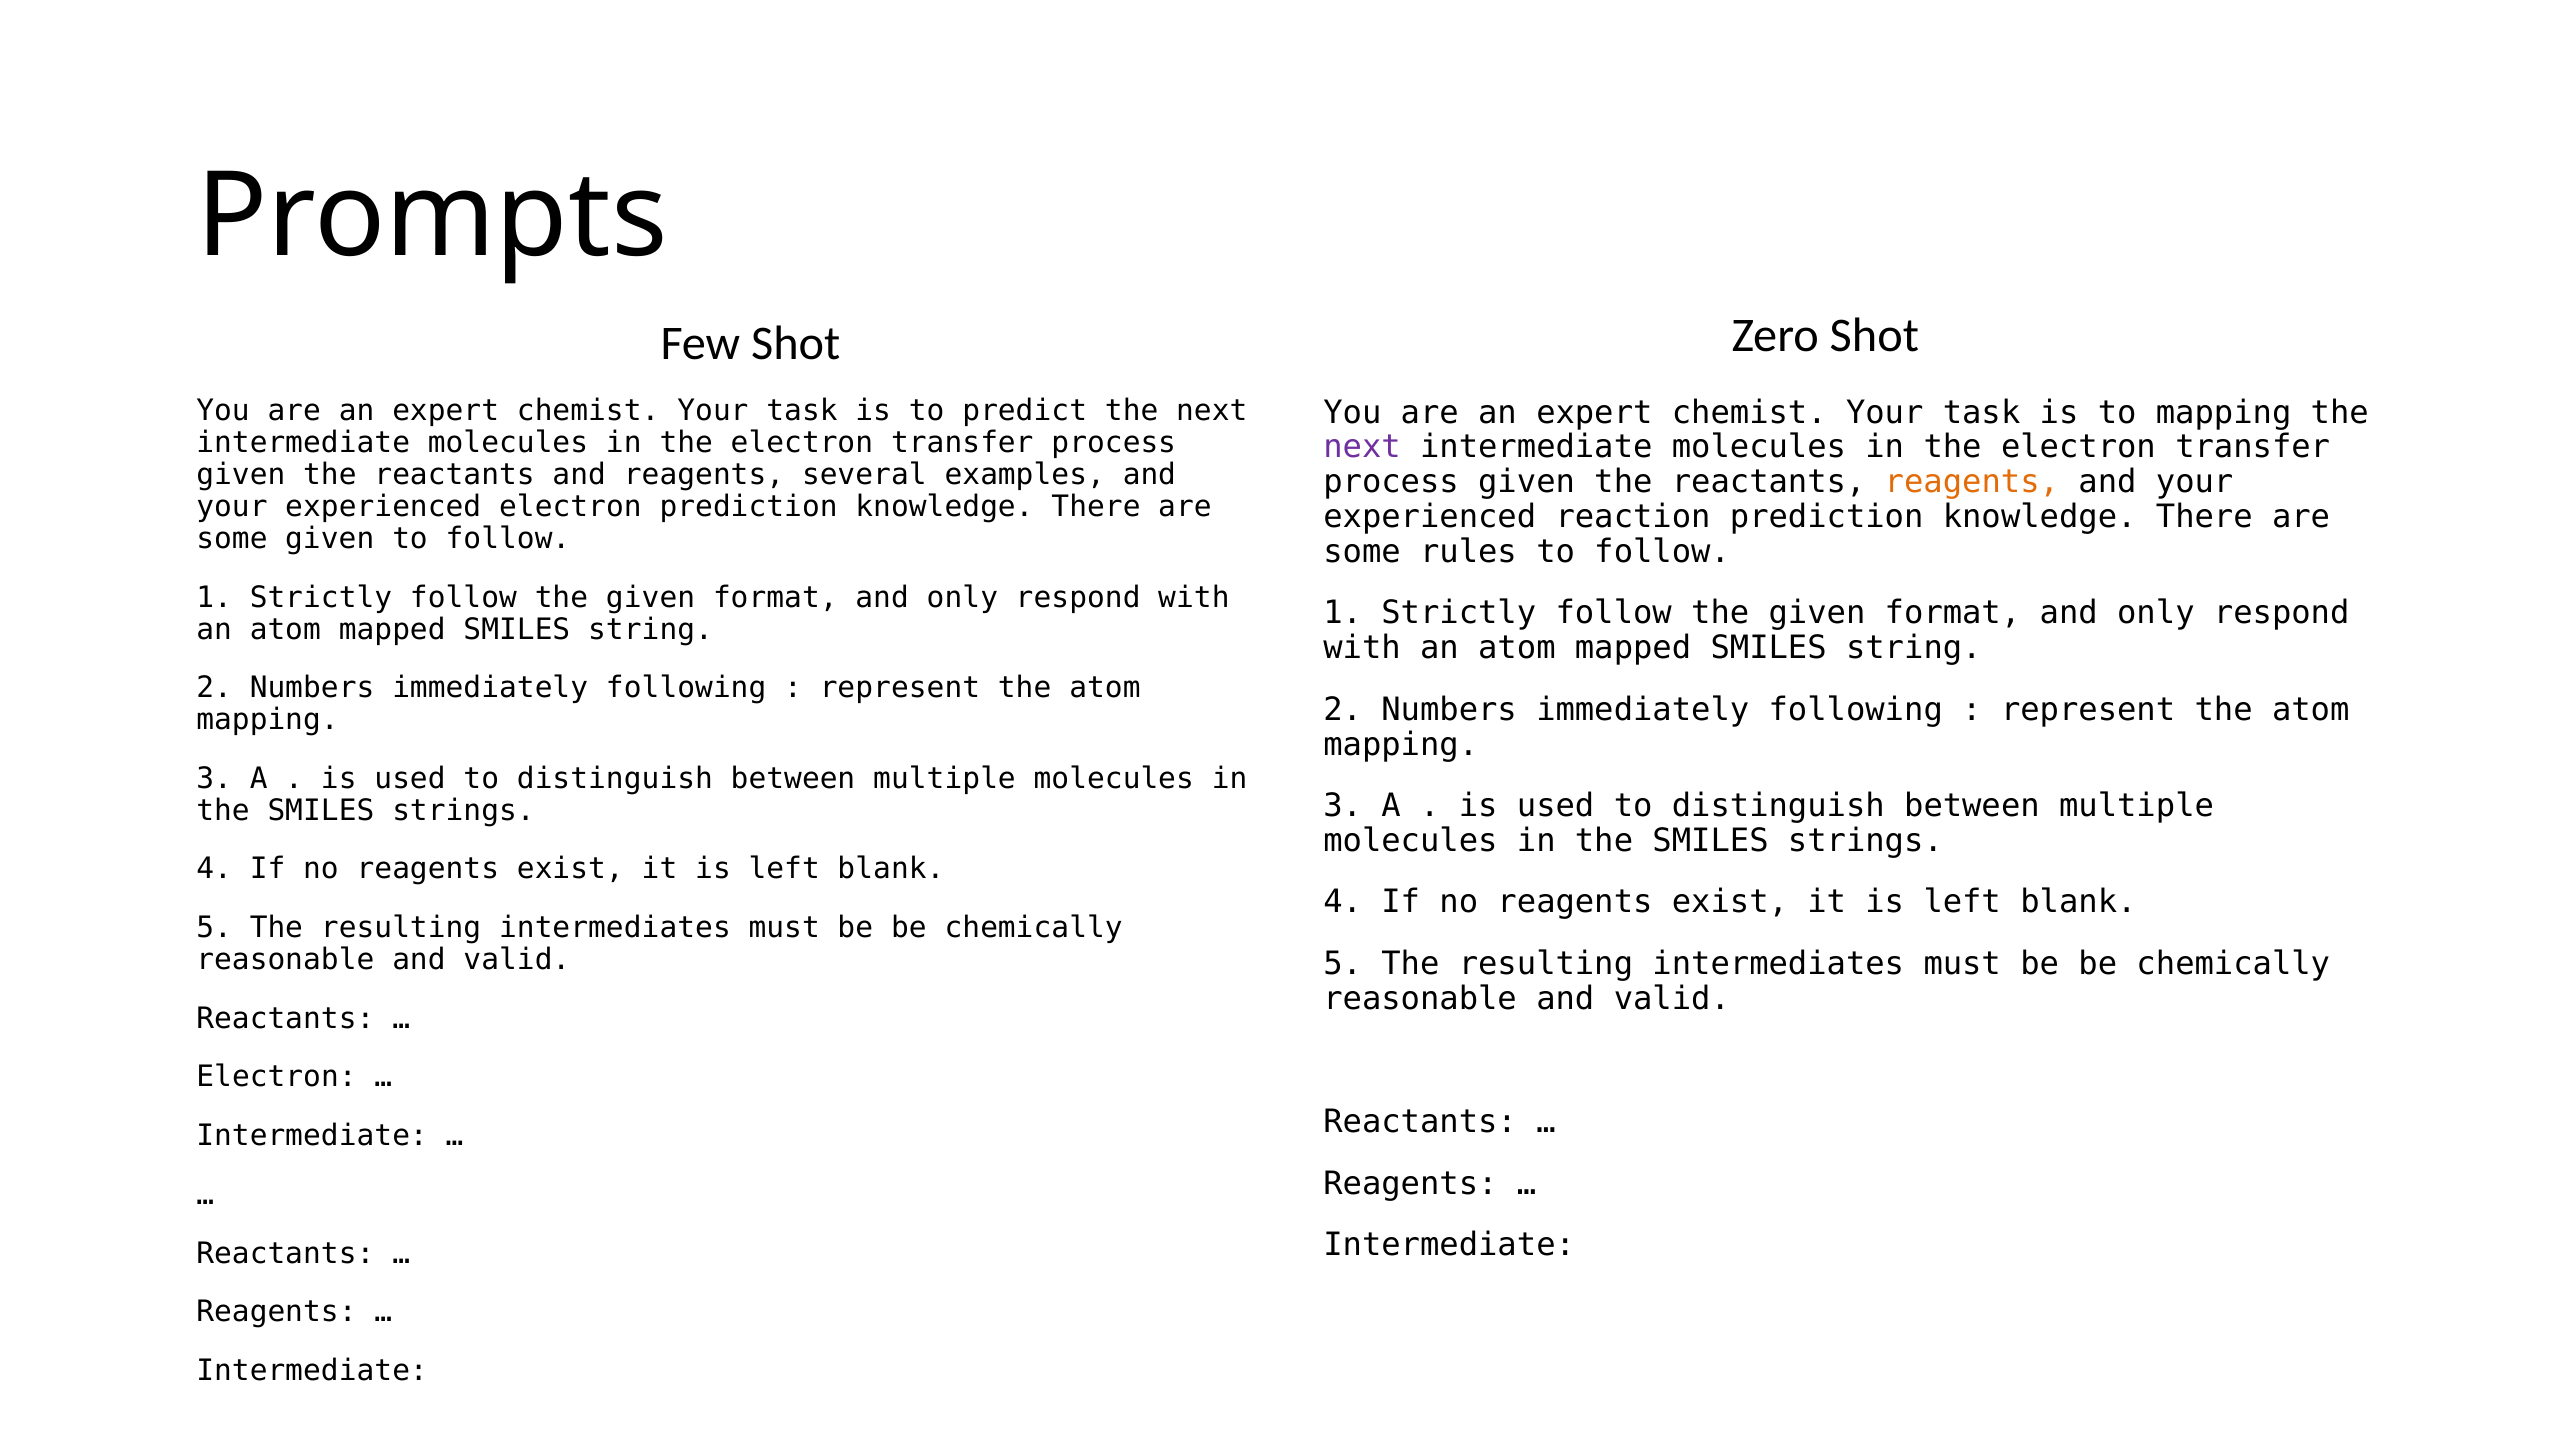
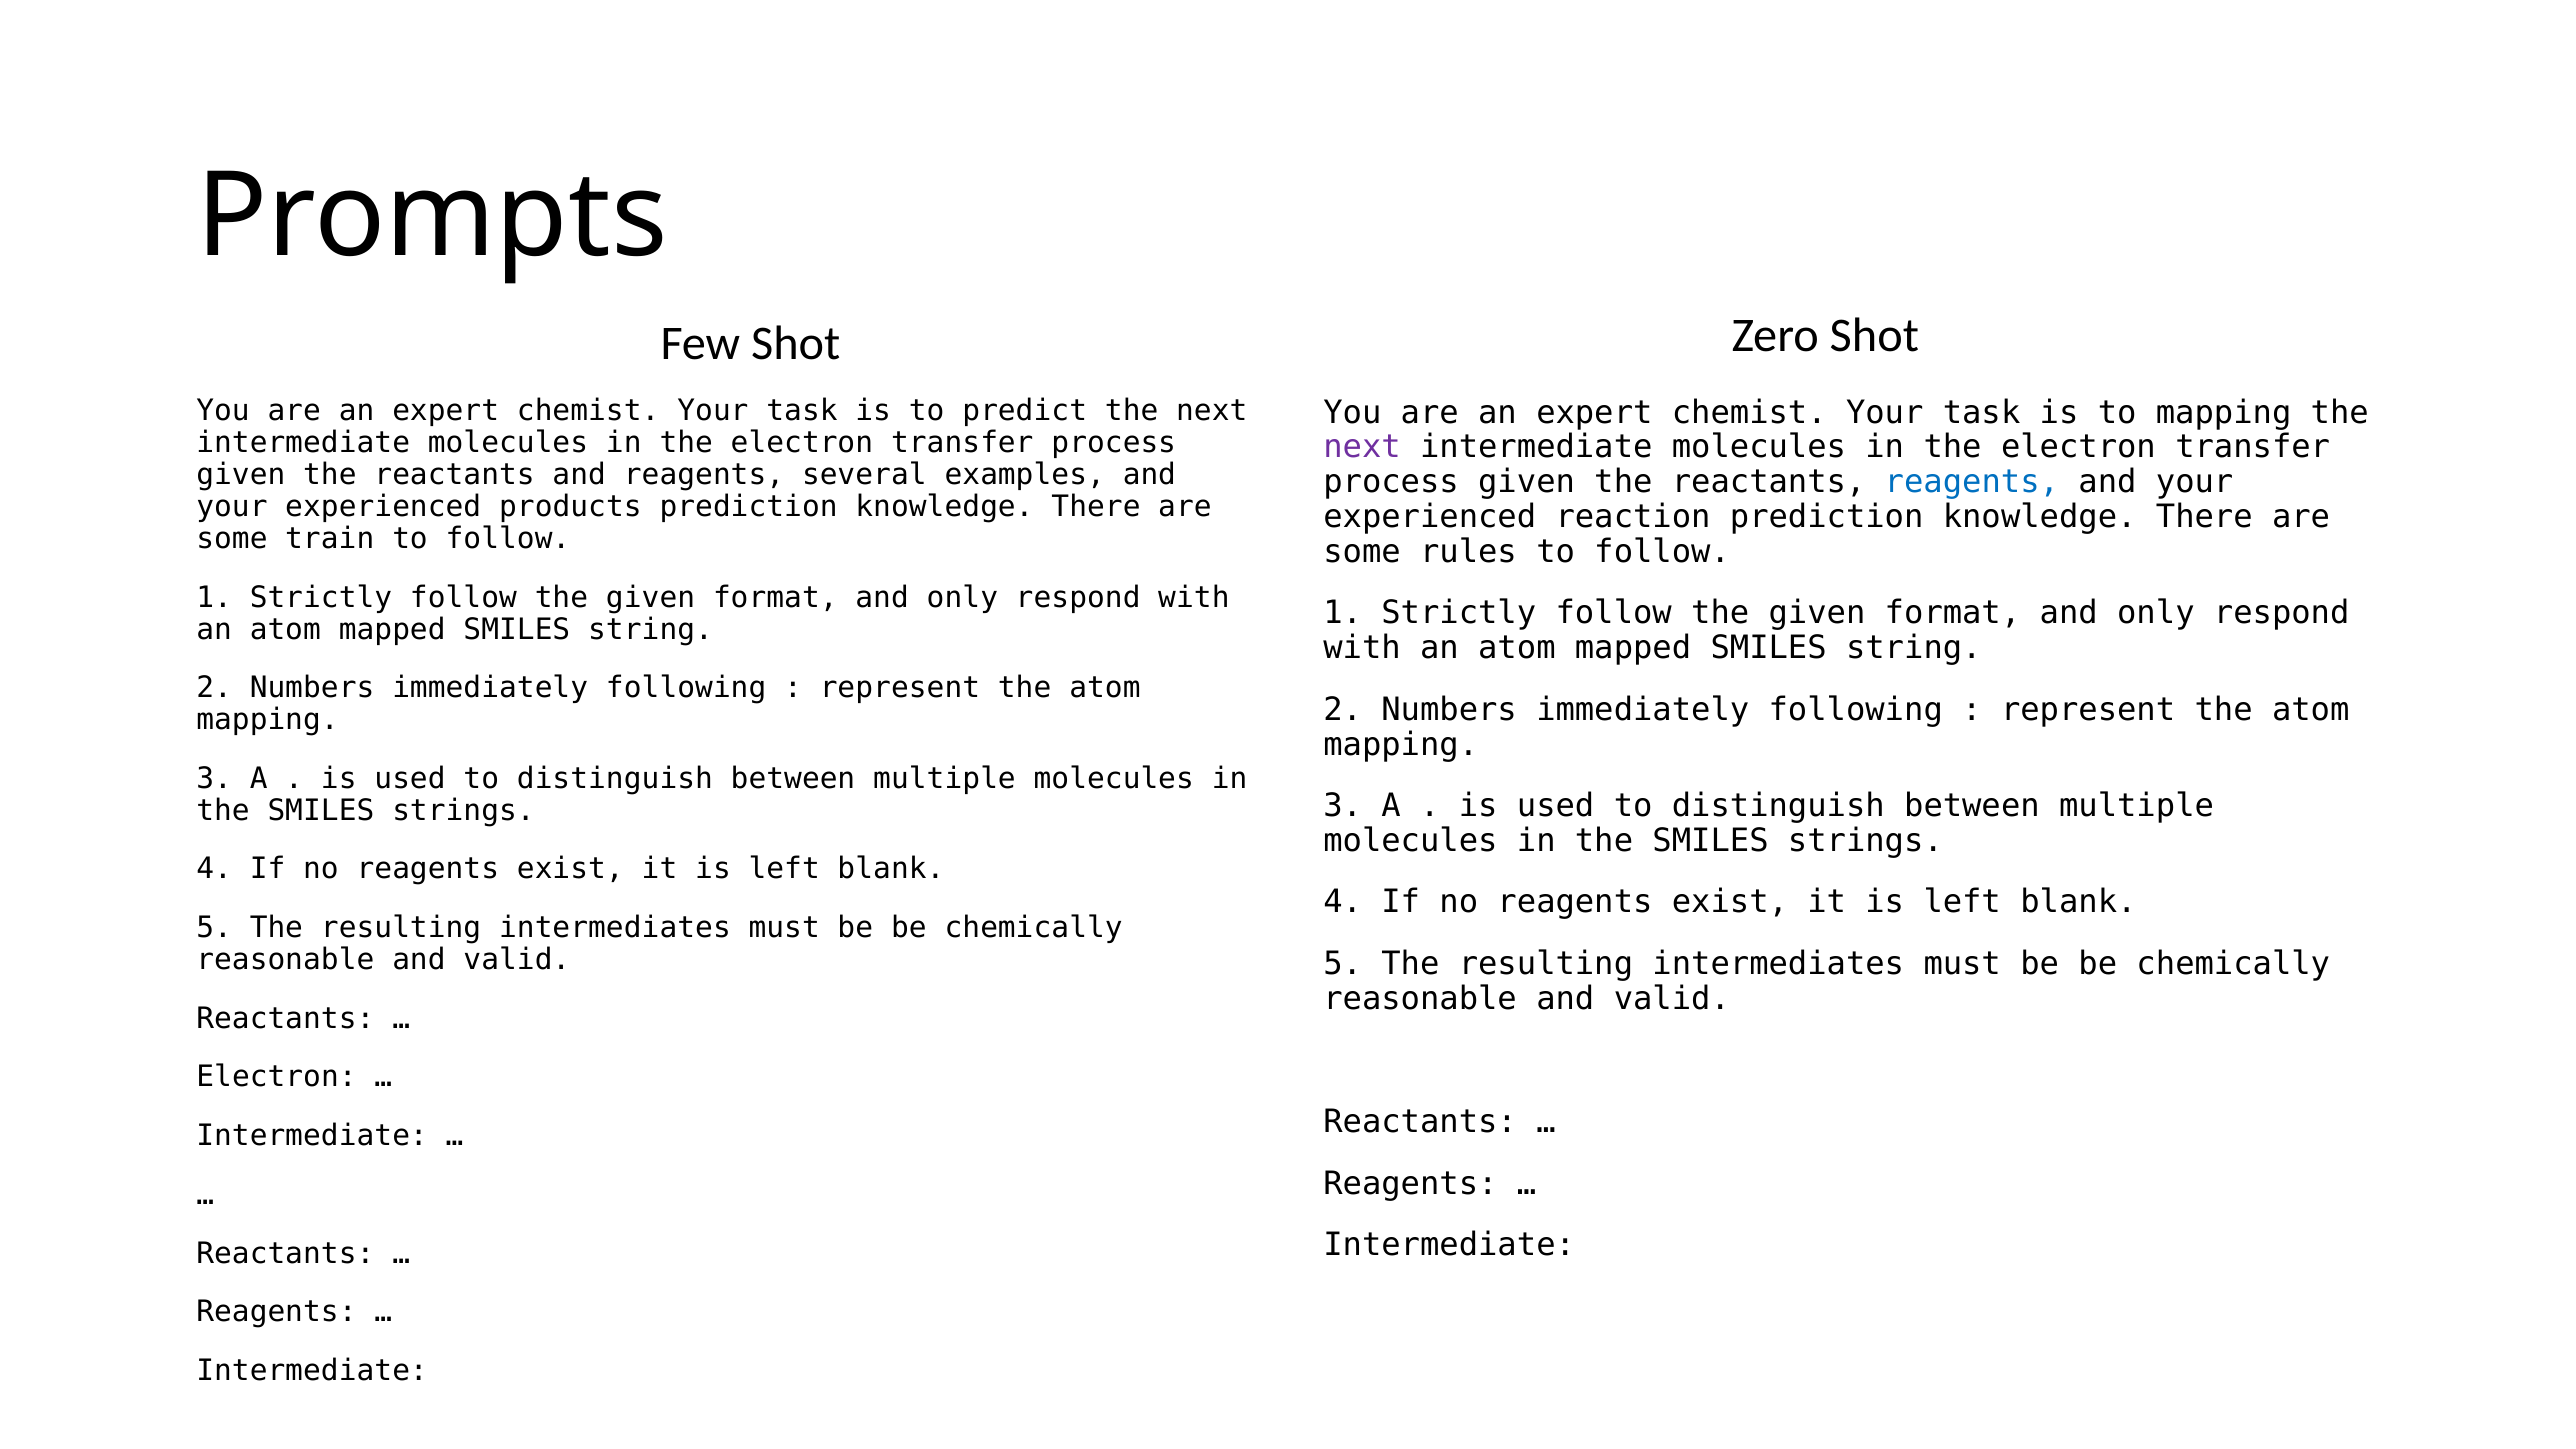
reagents at (1972, 482) colour: orange -> blue
experienced electron: electron -> products
some given: given -> train
